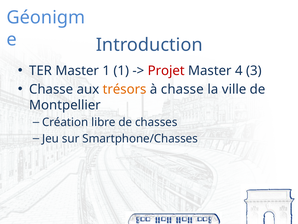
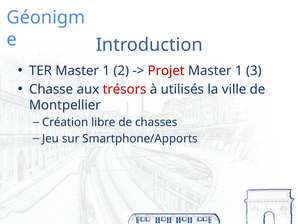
1 1: 1 -> 2
4 at (239, 70): 4 -> 1
trésors colour: orange -> red
à chasse: chasse -> utilisés
Smartphone/Chasses: Smartphone/Chasses -> Smartphone/Apports
